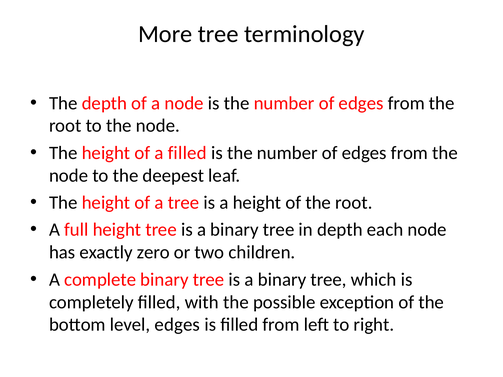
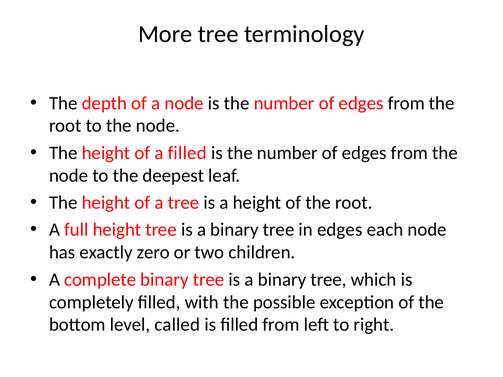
in depth: depth -> edges
level edges: edges -> called
